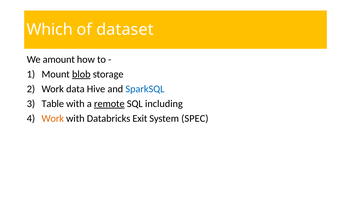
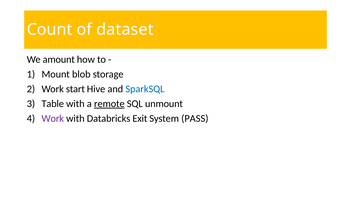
Which: Which -> Count
blob underline: present -> none
data: data -> start
including: including -> unmount
Work at (53, 118) colour: orange -> purple
SPEC: SPEC -> PASS
